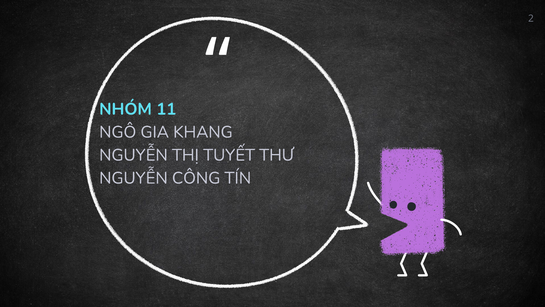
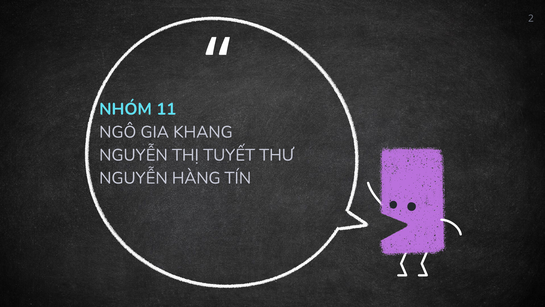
CÔNG: CÔNG -> HÀNG
